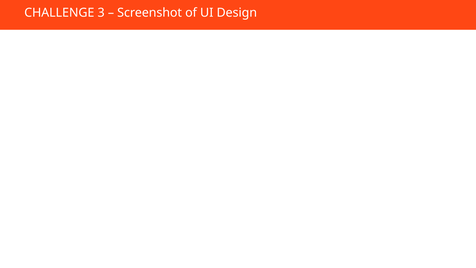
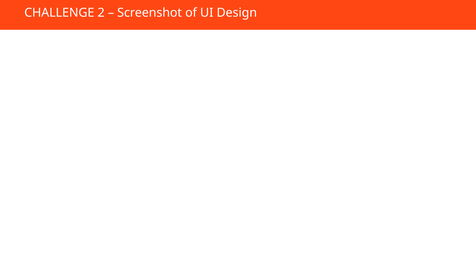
3: 3 -> 2
